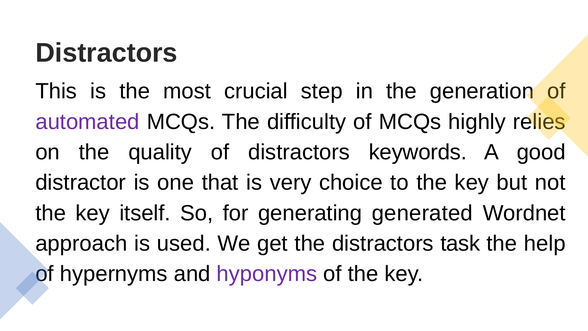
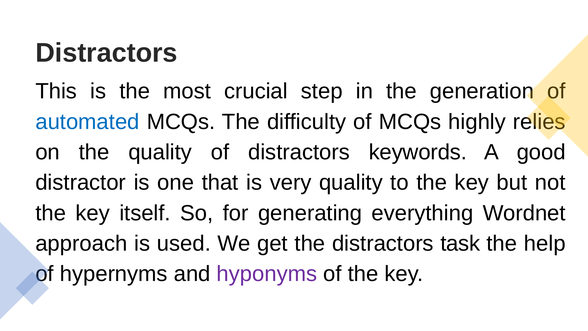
automated colour: purple -> blue
very choice: choice -> quality
generated: generated -> everything
